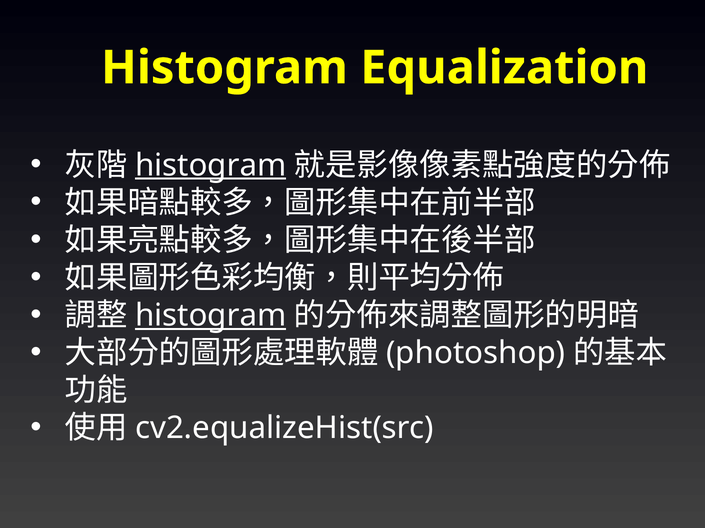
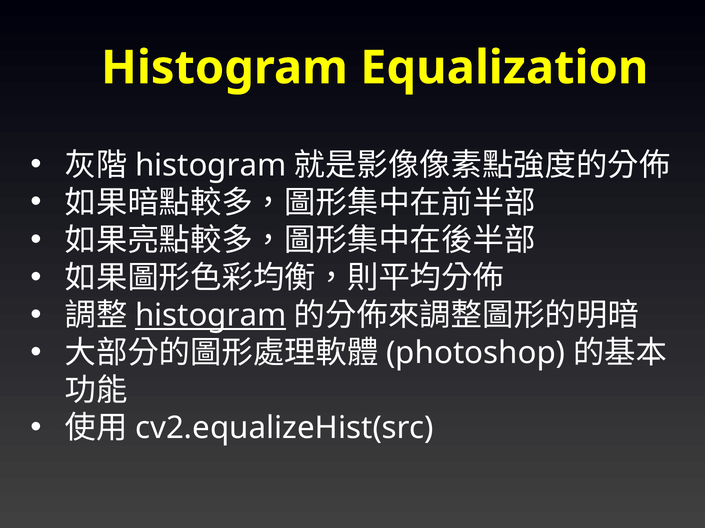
histogram at (211, 165) underline: present -> none
